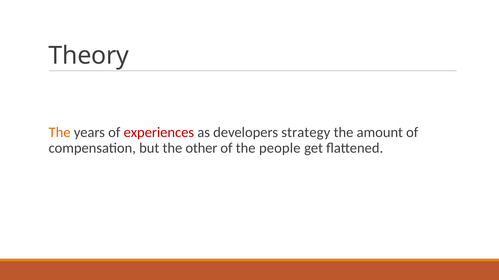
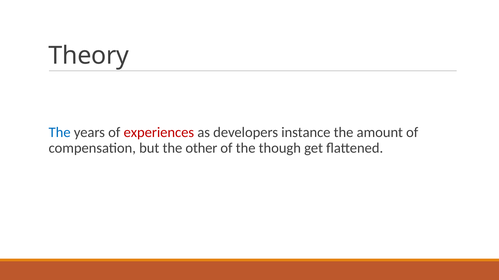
The at (60, 133) colour: orange -> blue
strategy: strategy -> instance
people: people -> though
